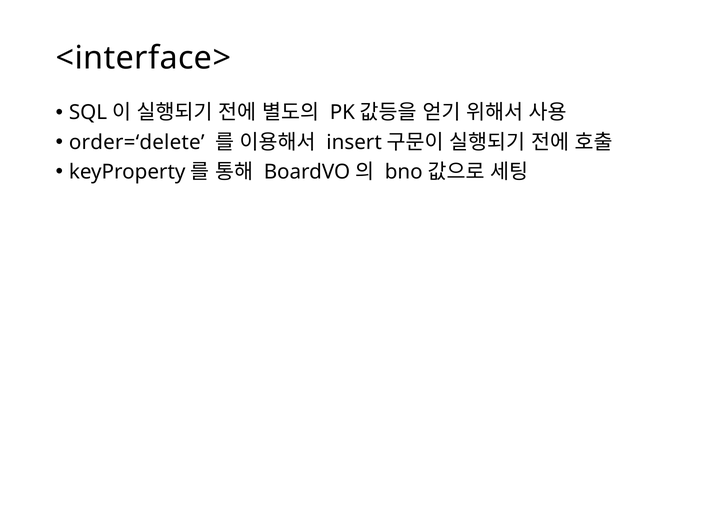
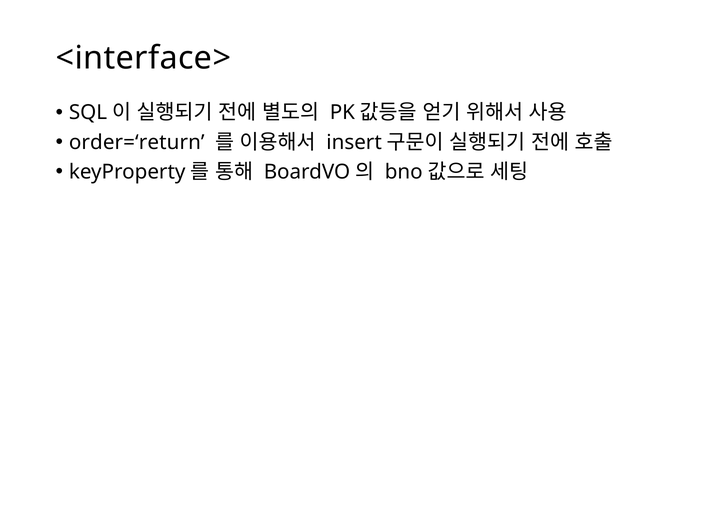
order=‘delete: order=‘delete -> order=‘return
